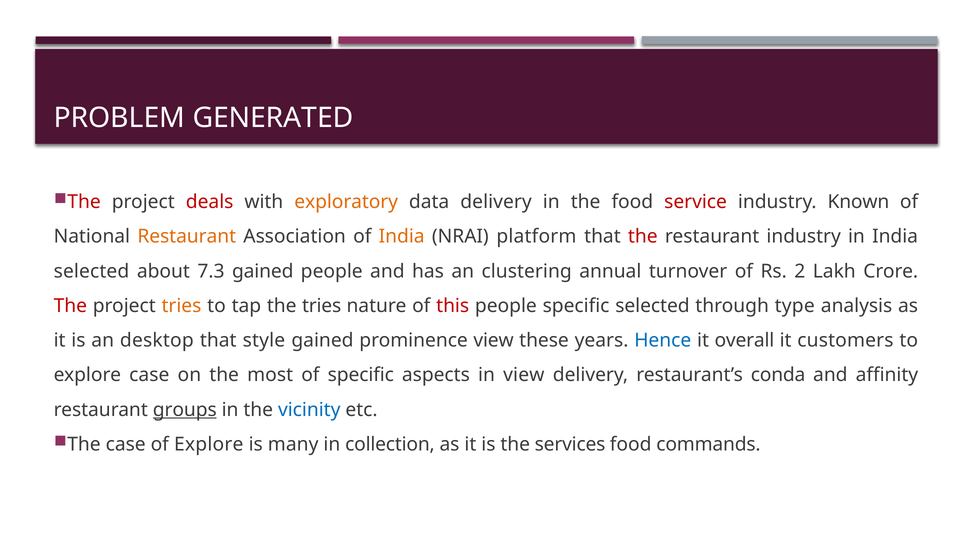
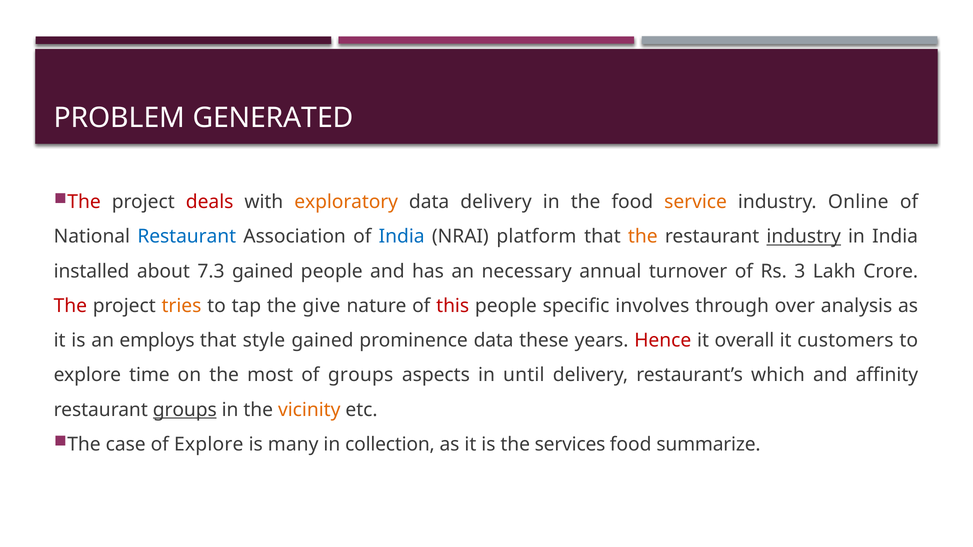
service colour: red -> orange
Known: Known -> Online
Restaurant at (187, 237) colour: orange -> blue
India at (402, 237) colour: orange -> blue
the at (643, 237) colour: red -> orange
industry at (804, 237) underline: none -> present
selected at (91, 271): selected -> installed
clustering: clustering -> necessary
2: 2 -> 3
the tries: tries -> give
specific selected: selected -> involves
type: type -> over
desktop: desktop -> employs
prominence view: view -> data
Hence colour: blue -> red
explore case: case -> time
of specific: specific -> groups
in view: view -> until
conda: conda -> which
vicinity colour: blue -> orange
commands: commands -> summarize
